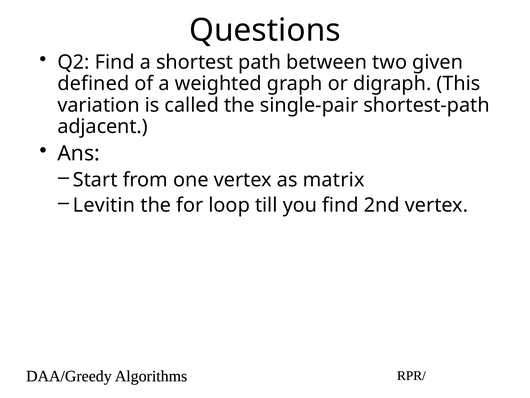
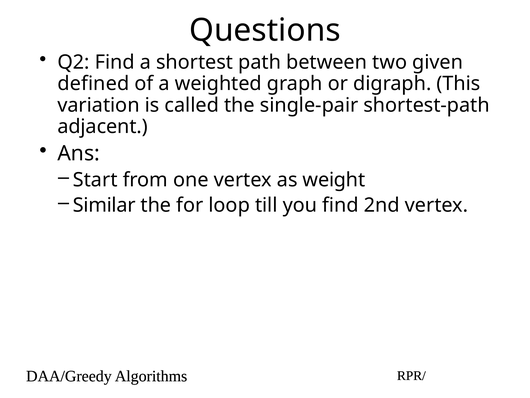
matrix: matrix -> weight
Levitin: Levitin -> Similar
